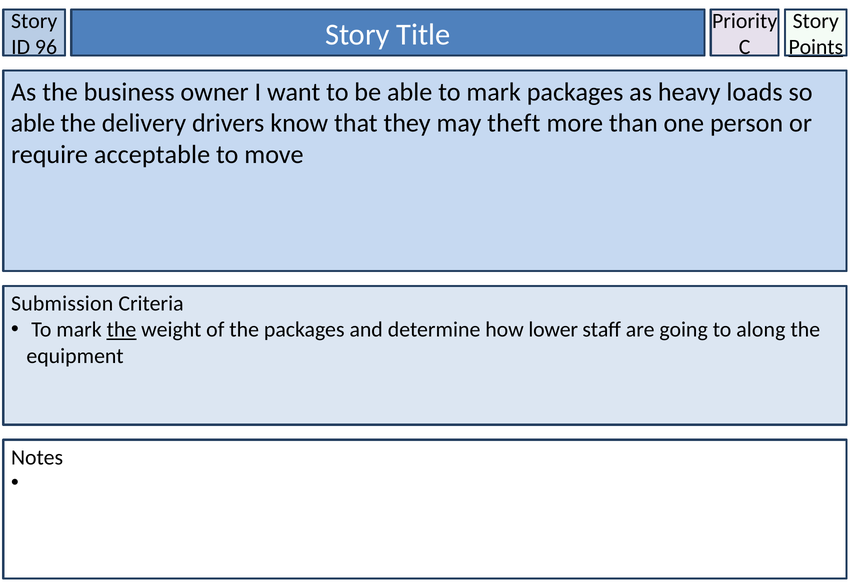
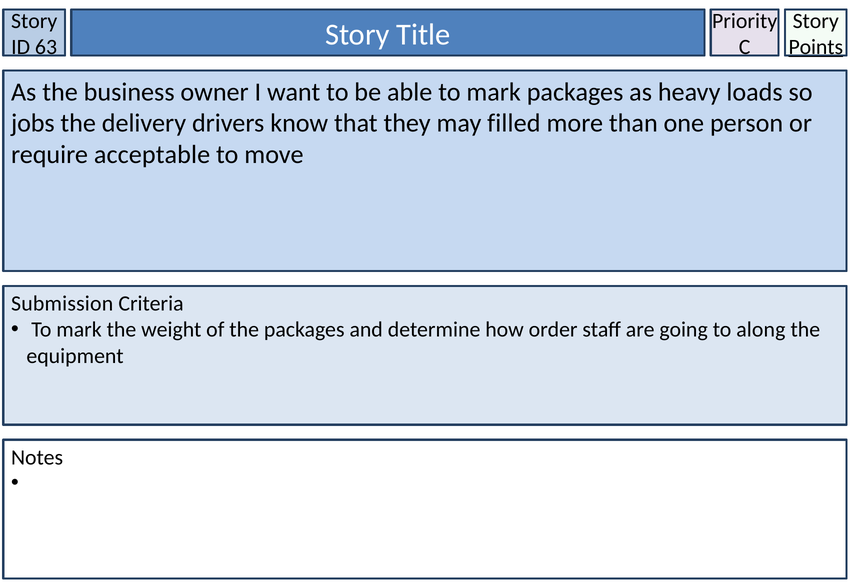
96: 96 -> 63
able at (33, 123): able -> jobs
theft: theft -> filled
the at (121, 330) underline: present -> none
lower: lower -> order
